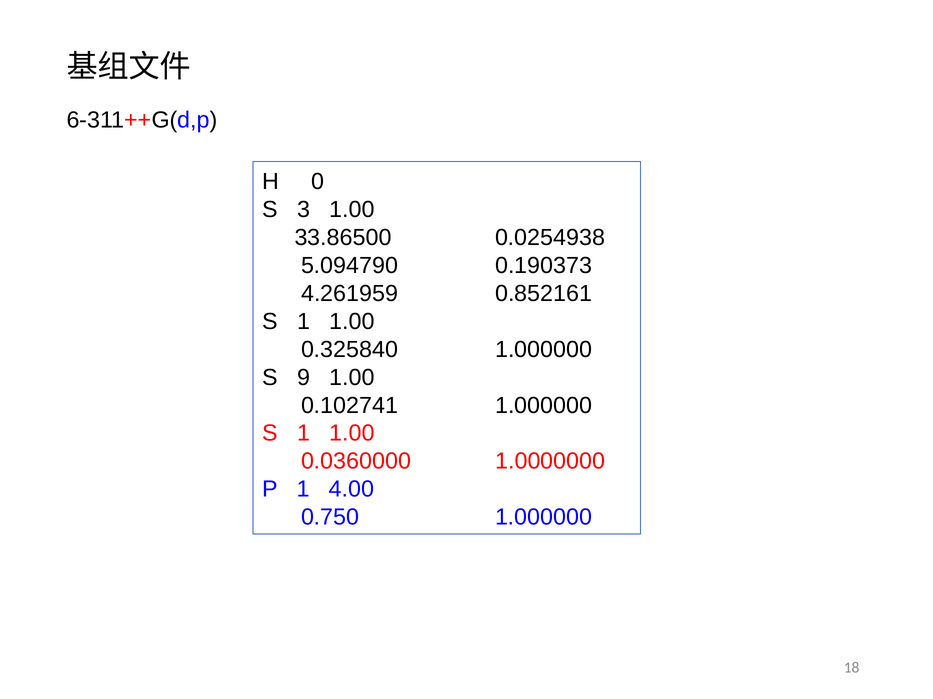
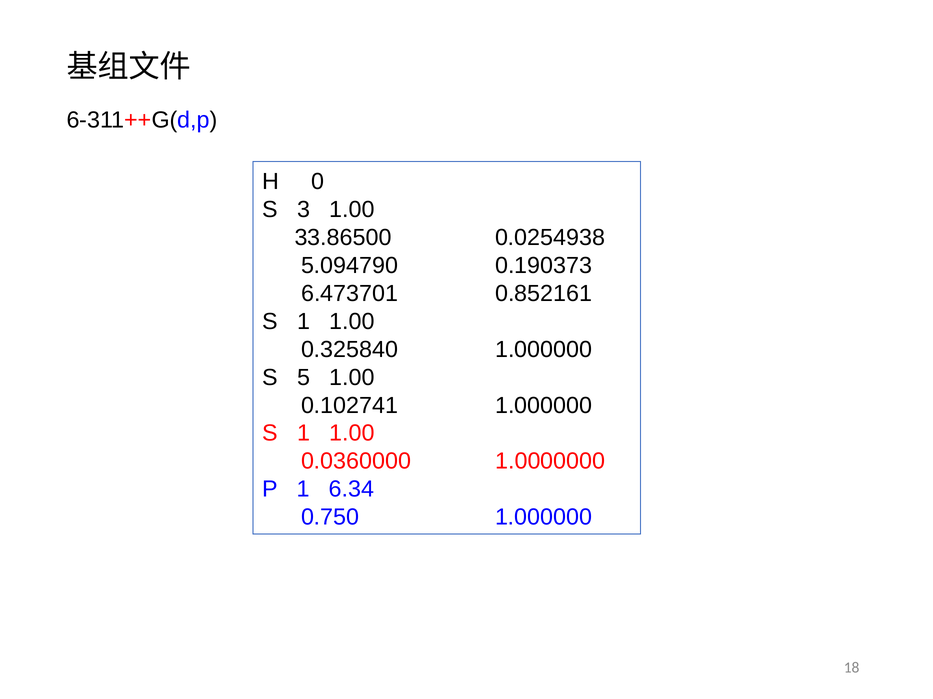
4.261959: 4.261959 -> 6.473701
9: 9 -> 5
4.00: 4.00 -> 6.34
